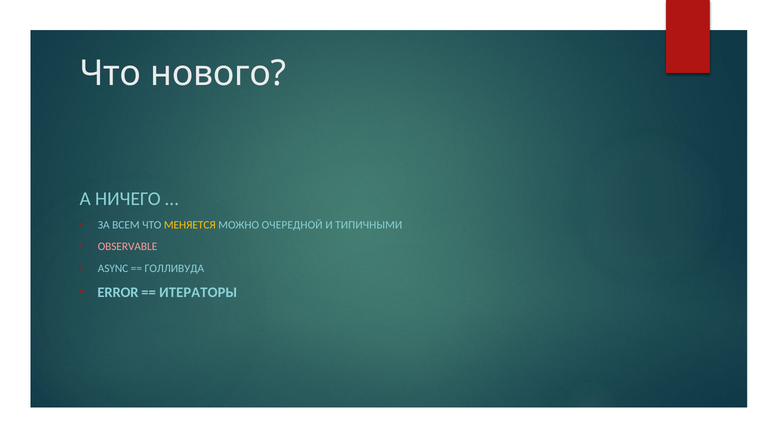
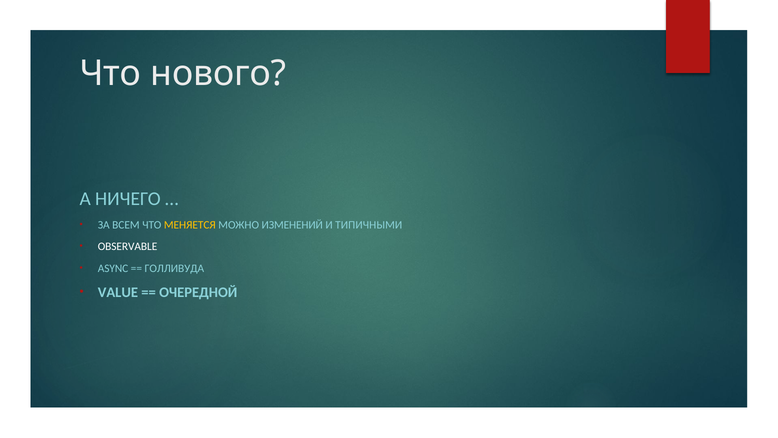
ОЧЕРЕДНОЙ: ОЧЕРЕДНОЙ -> ИЗМЕНЕНИЙ
OBSERVABLE colour: pink -> white
ERROR: ERROR -> VALUE
ИТЕРАТОРЫ: ИТЕРАТОРЫ -> ОЧЕРЕДНОЙ
